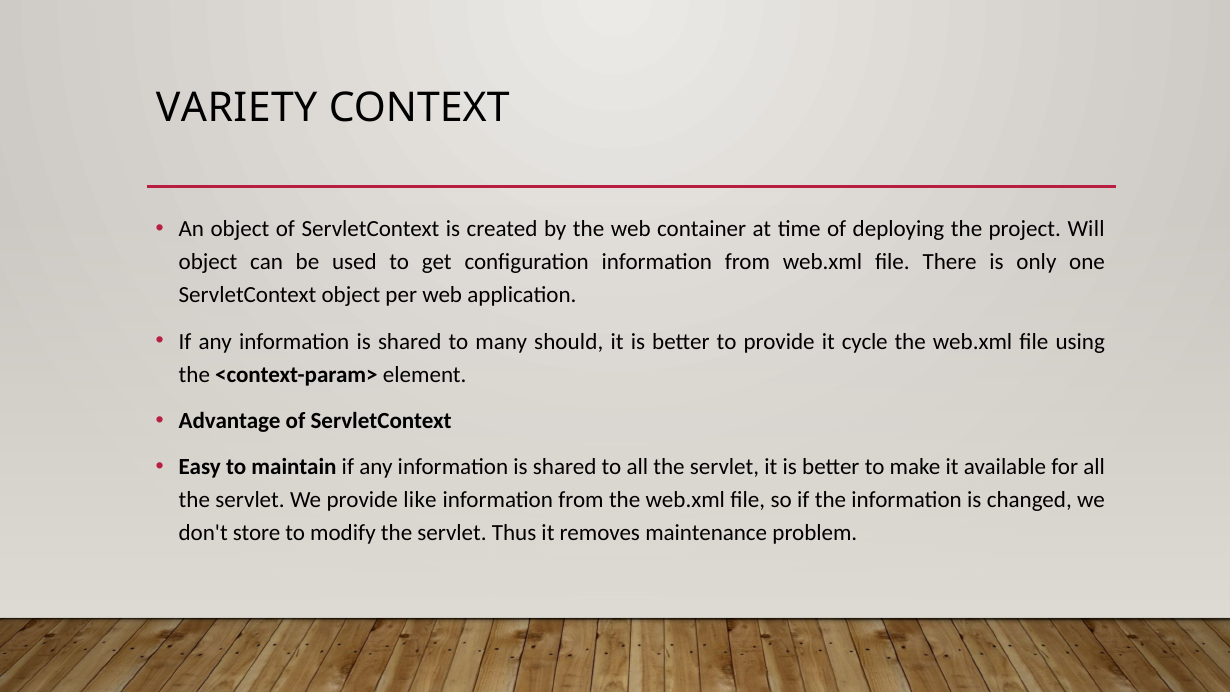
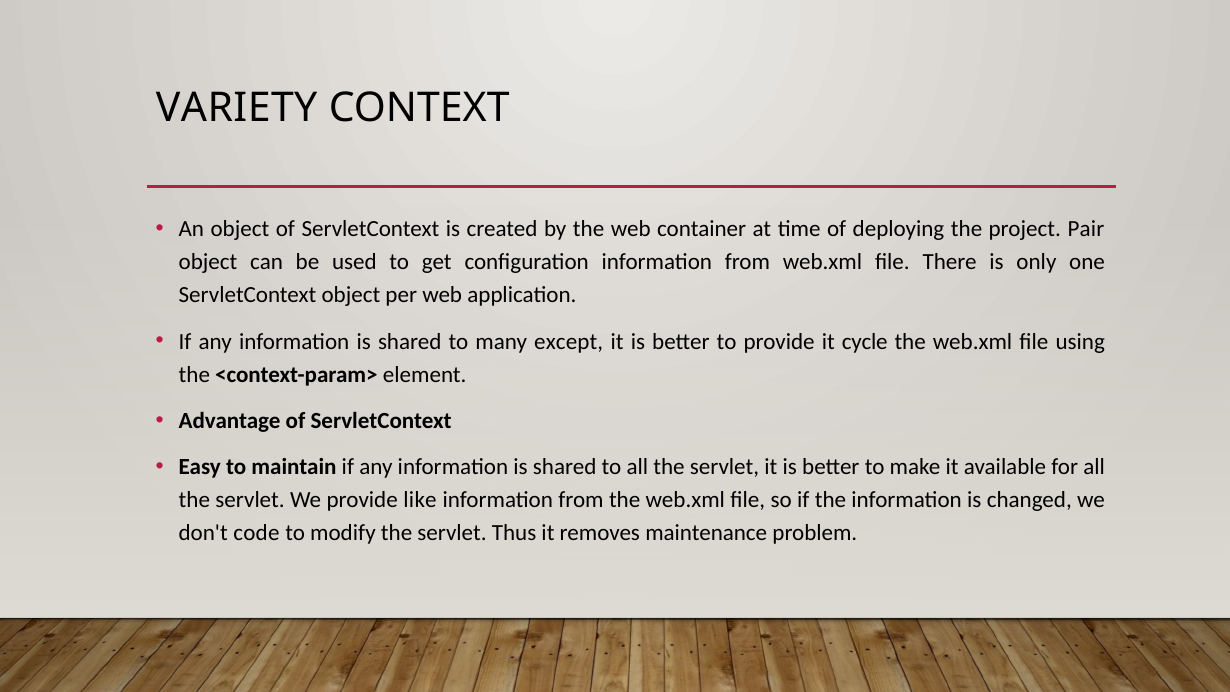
Will: Will -> Pair
should: should -> except
store: store -> code
